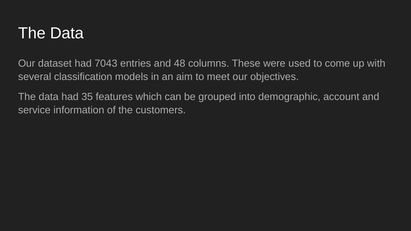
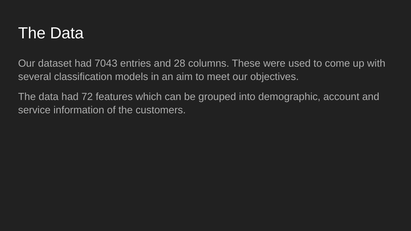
48: 48 -> 28
35: 35 -> 72
